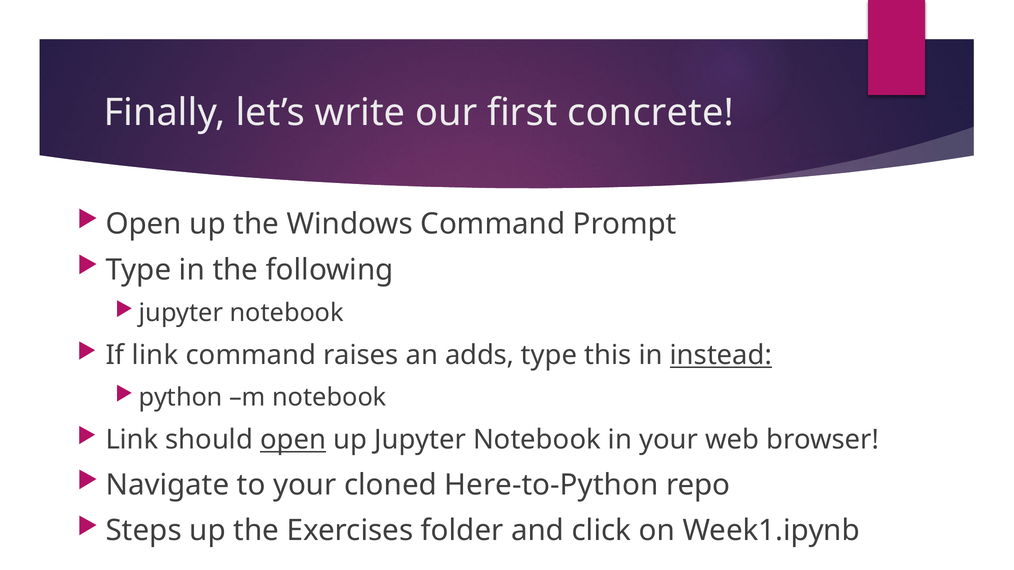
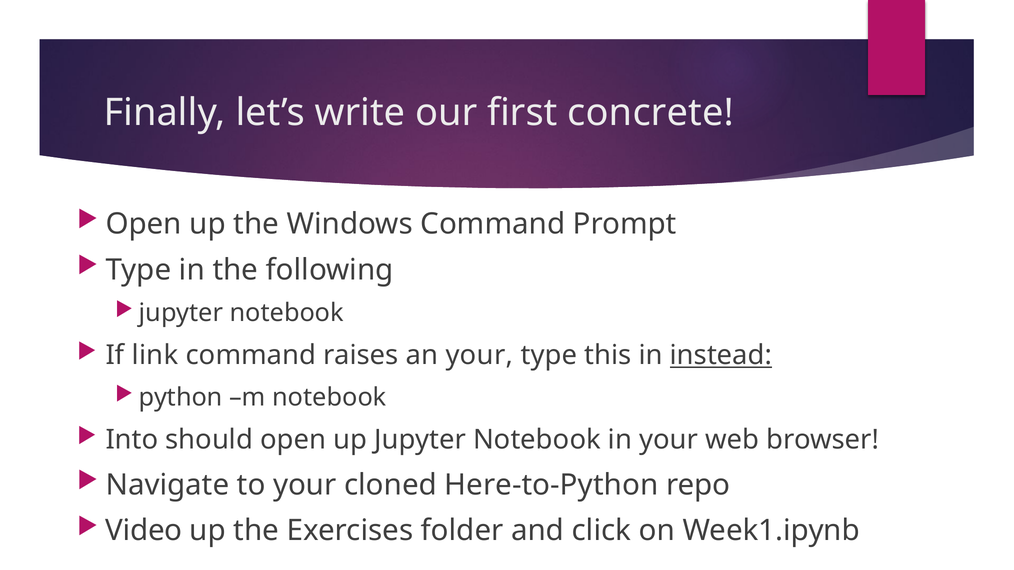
an adds: adds -> your
Link at (132, 440): Link -> Into
open at (293, 440) underline: present -> none
Steps: Steps -> Video
